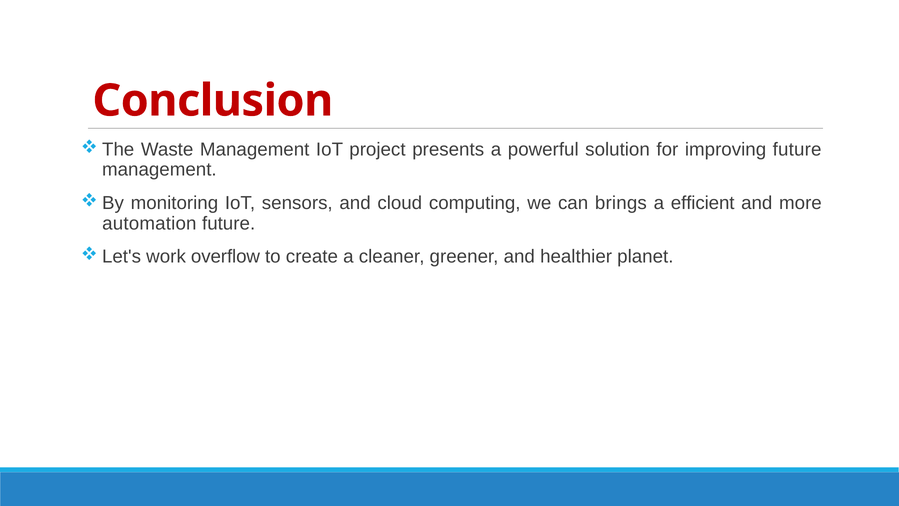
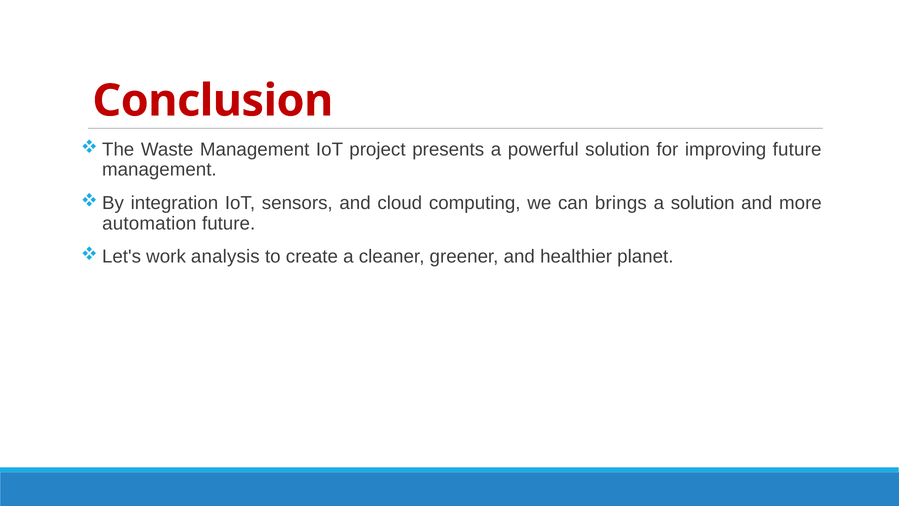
monitoring: monitoring -> integration
a efficient: efficient -> solution
overflow: overflow -> analysis
